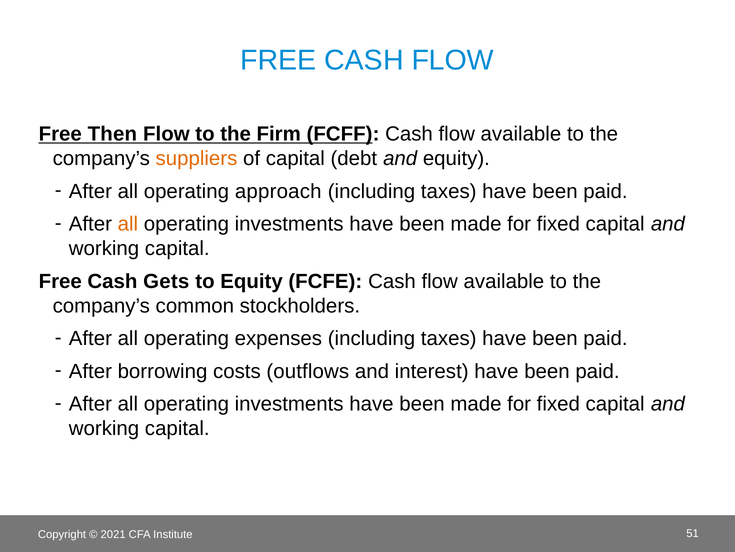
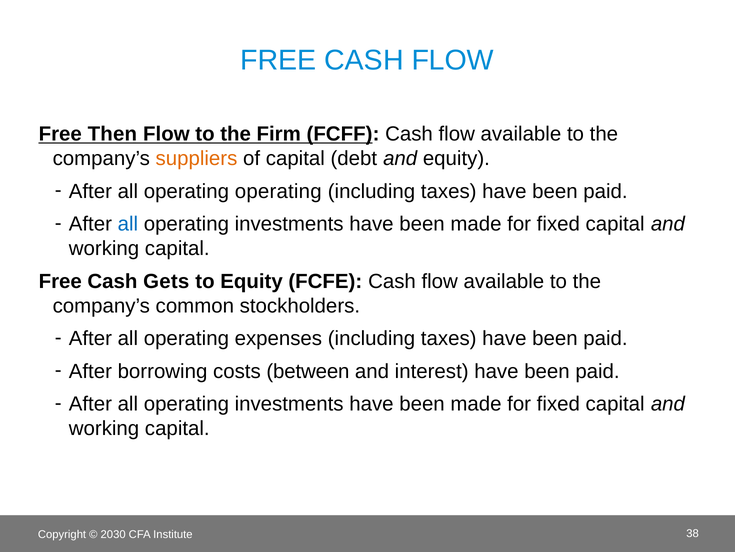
operating approach: approach -> operating
all at (128, 224) colour: orange -> blue
outflows: outflows -> between
2021: 2021 -> 2030
51: 51 -> 38
